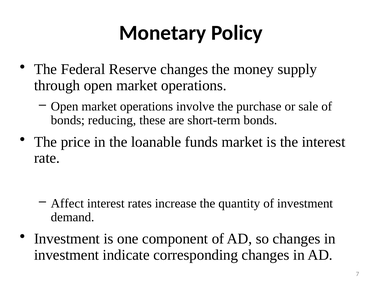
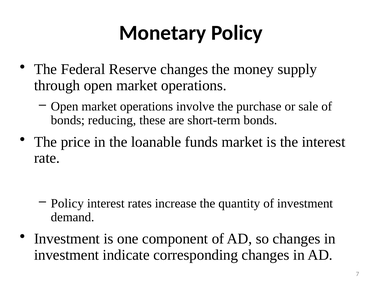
Affect at (67, 203): Affect -> Policy
